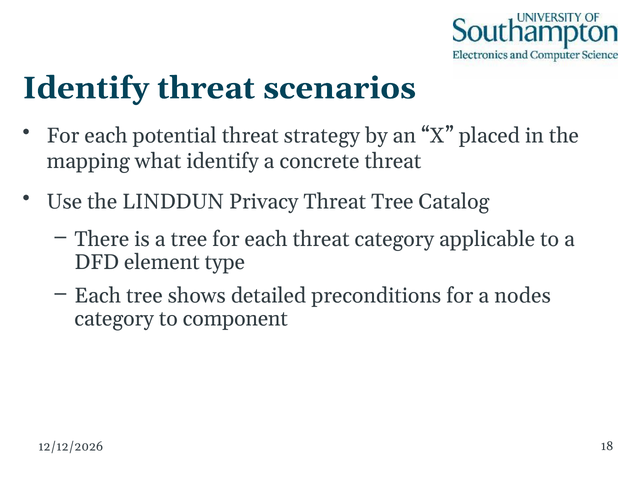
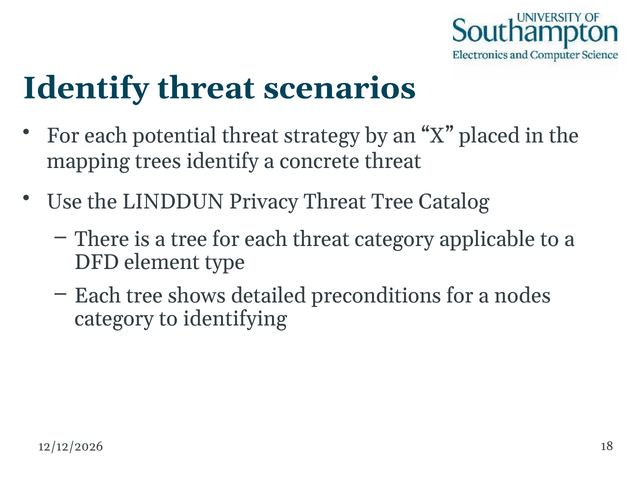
what: what -> trees
component: component -> identifying
